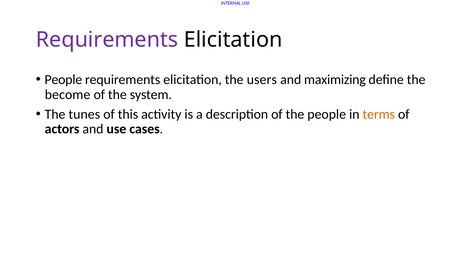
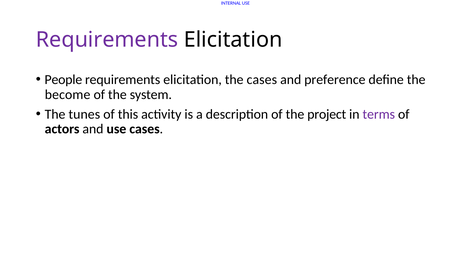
the users: users -> cases
maximizing: maximizing -> preference
the people: people -> project
terms colour: orange -> purple
